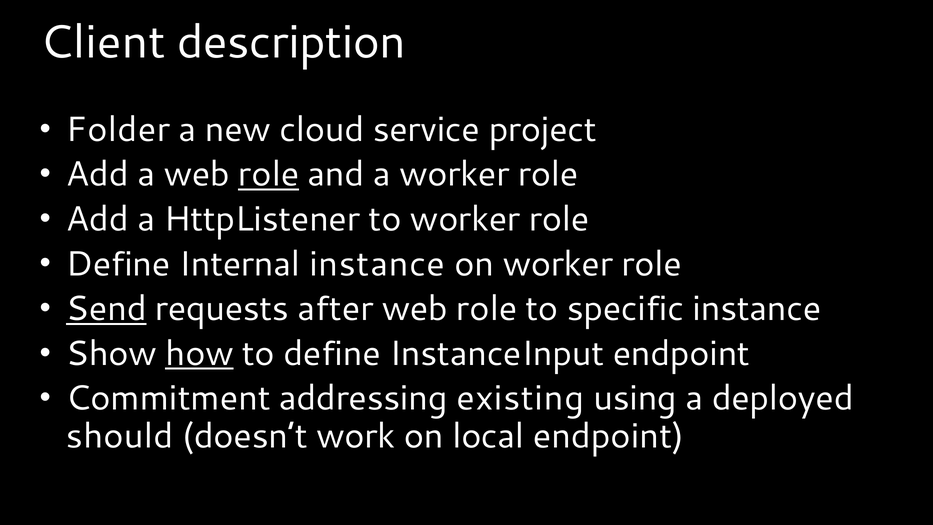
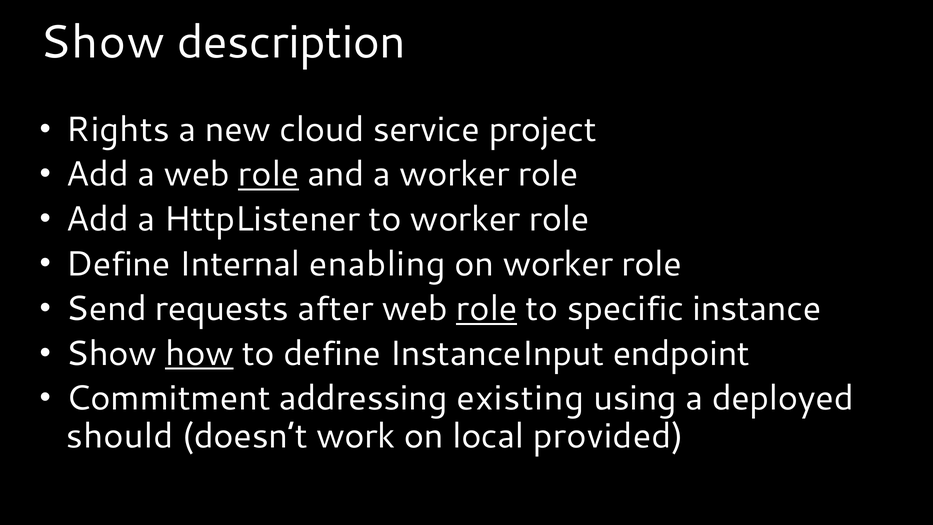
Client at (103, 42): Client -> Show
Folder: Folder -> Rights
Internal instance: instance -> enabling
Send underline: present -> none
role at (487, 309) underline: none -> present
local endpoint: endpoint -> provided
